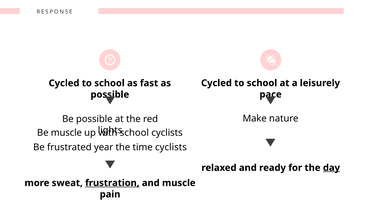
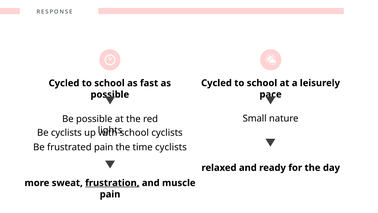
Make: Make -> Small
Be muscle: muscle -> cyclists
frustrated year: year -> pain
day underline: present -> none
